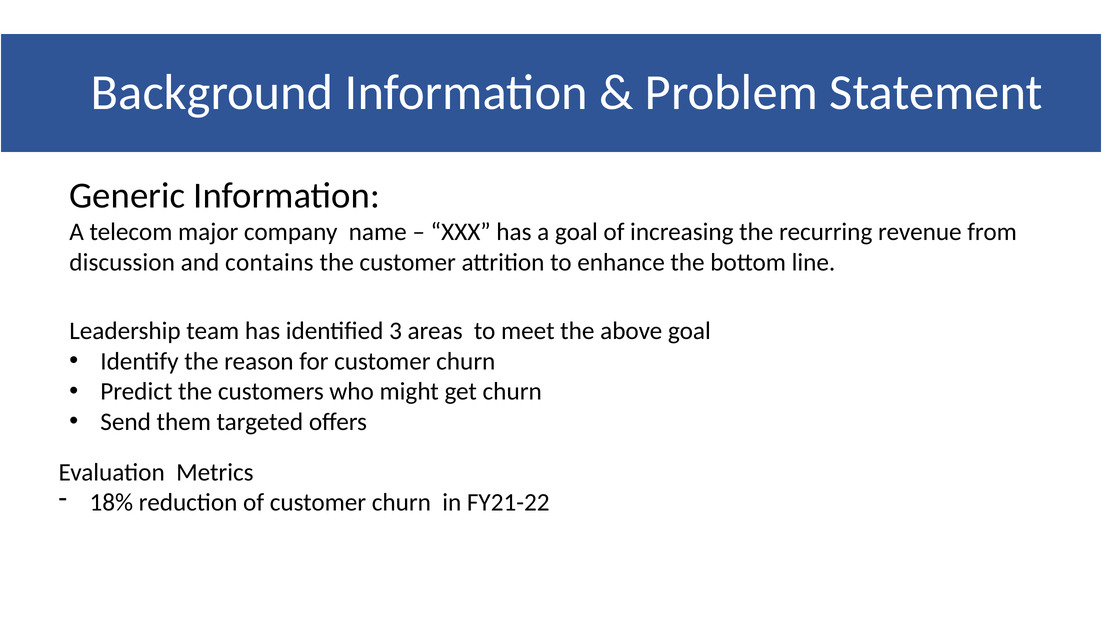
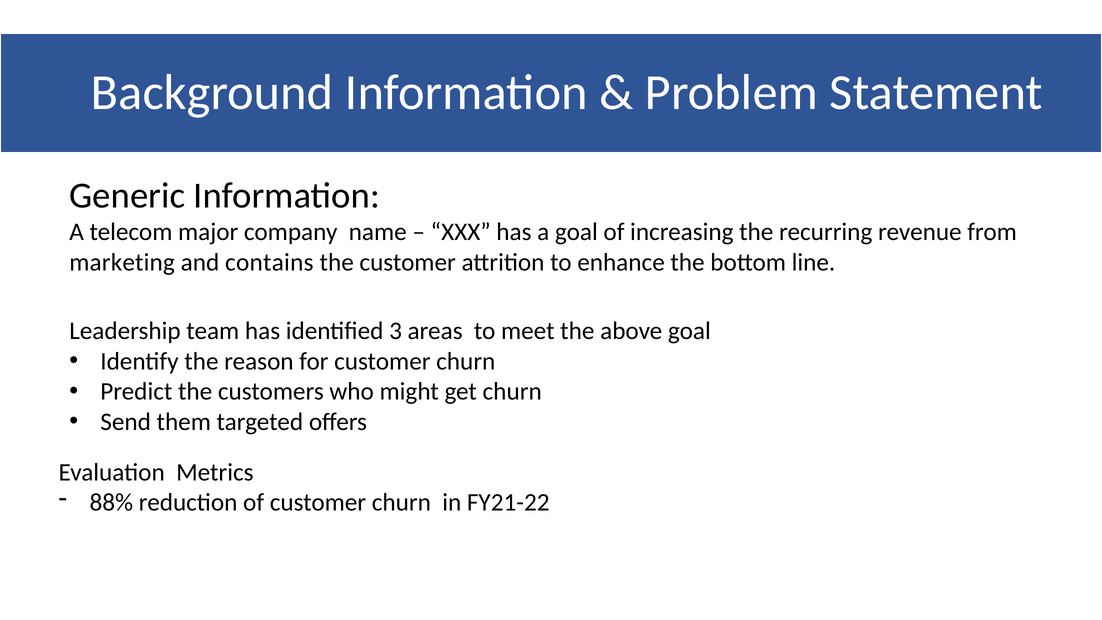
discussion: discussion -> marketing
18%: 18% -> 88%
